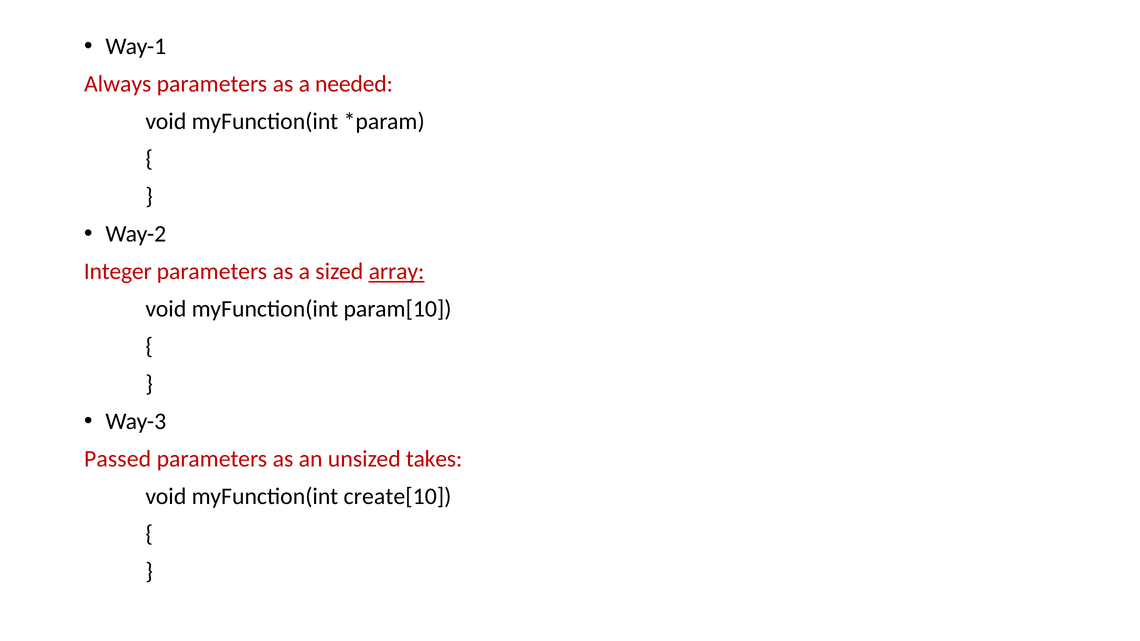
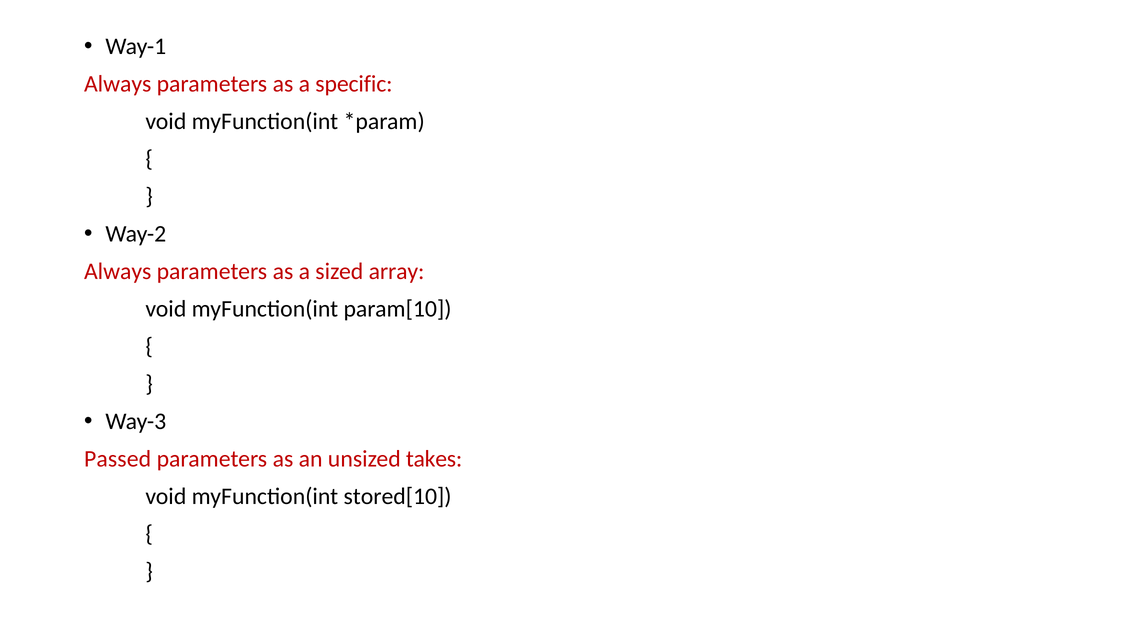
needed: needed -> specific
Integer at (118, 271): Integer -> Always
array underline: present -> none
create[10: create[10 -> stored[10
